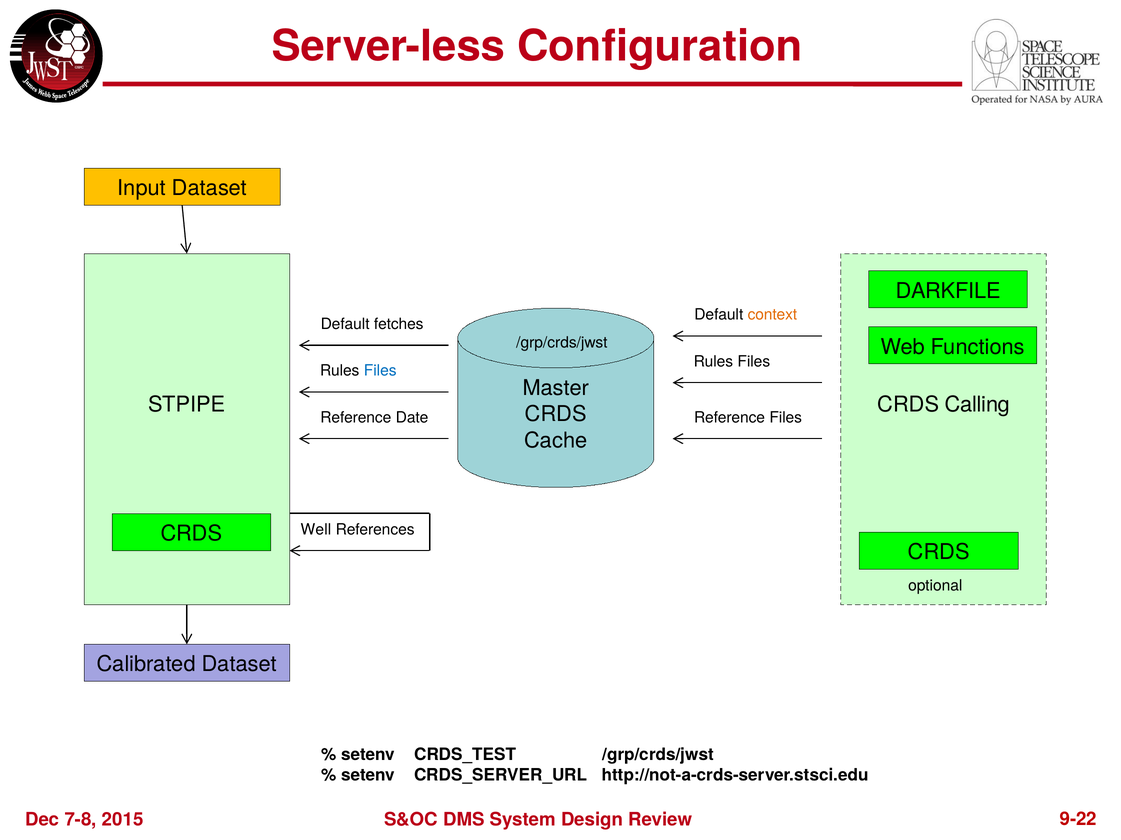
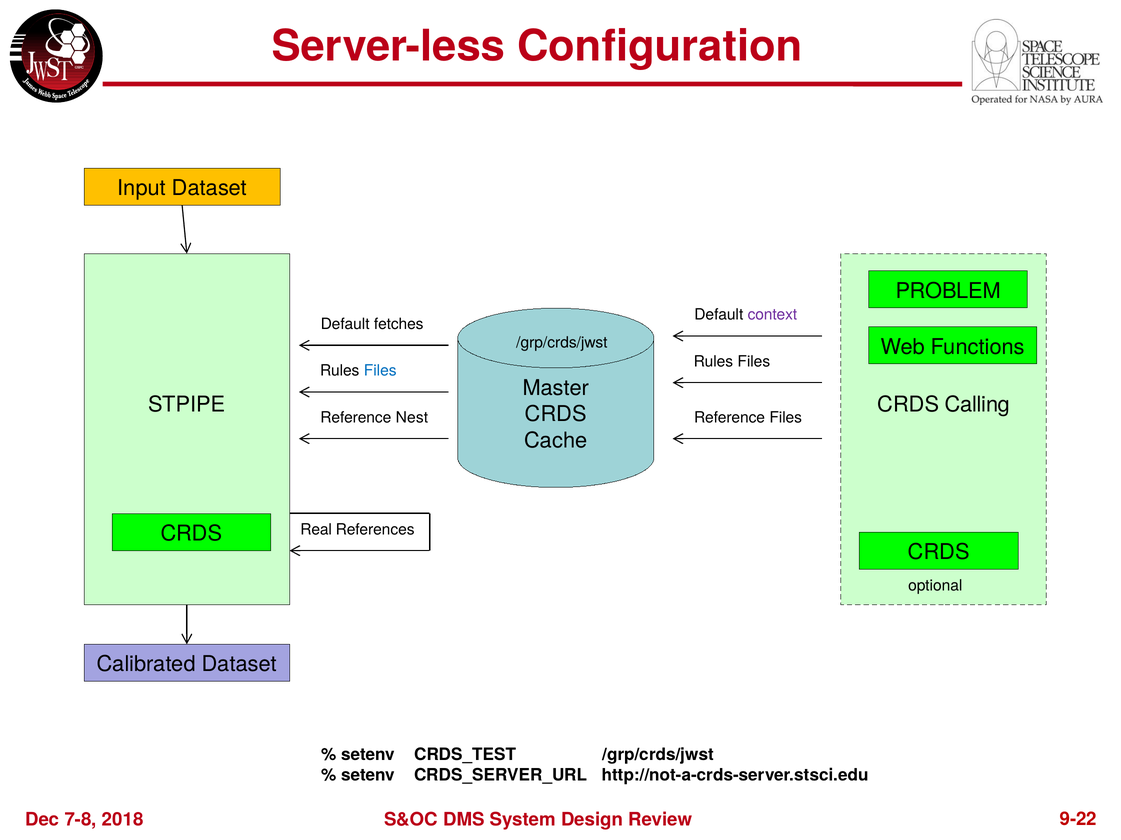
DARKFILE: DARKFILE -> PROBLEM
context colour: orange -> purple
Date: Date -> Nest
Well: Well -> Real
2015: 2015 -> 2018
